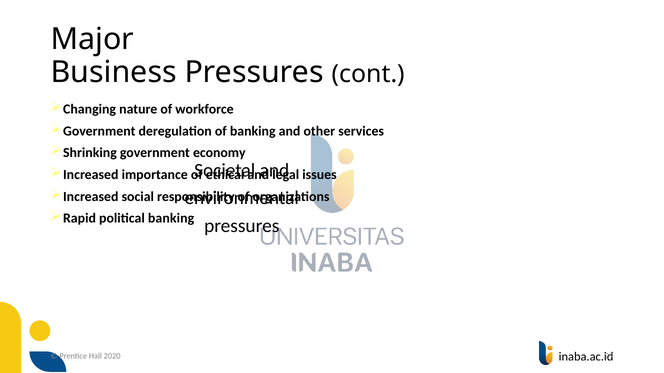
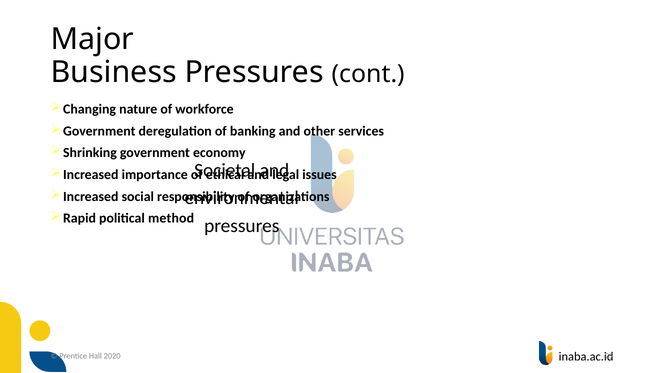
political banking: banking -> method
